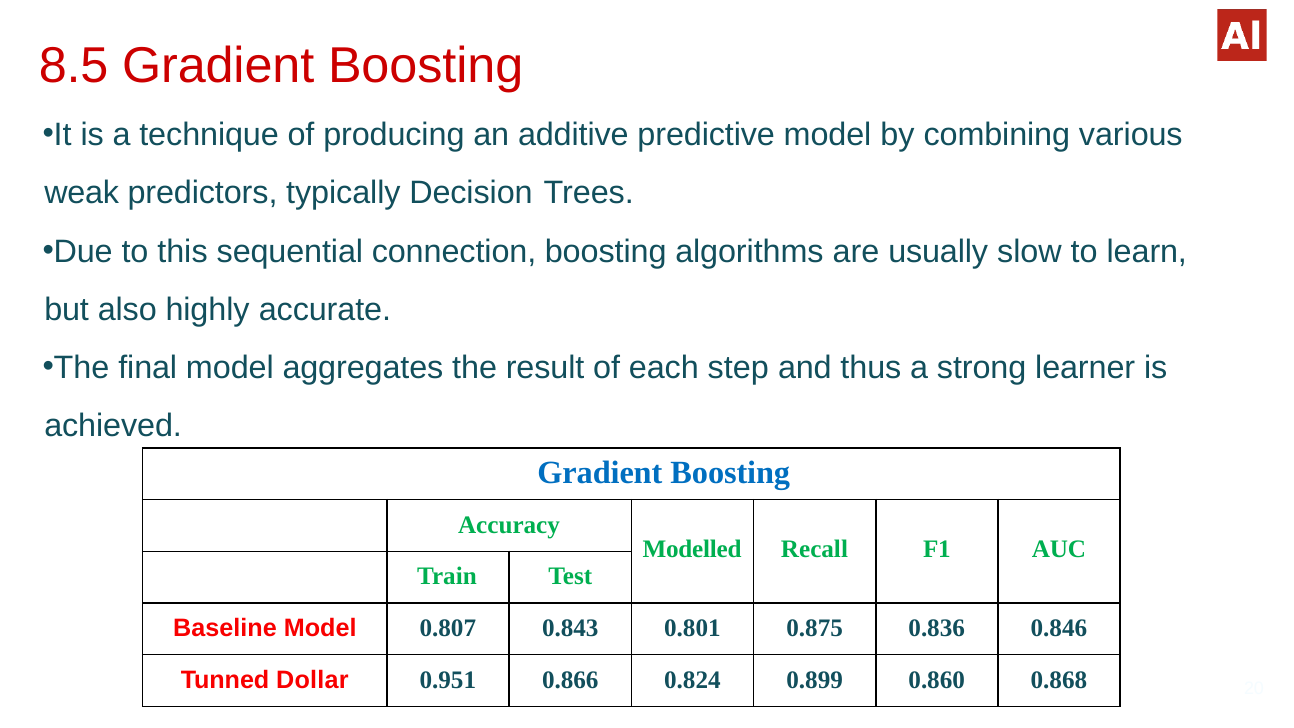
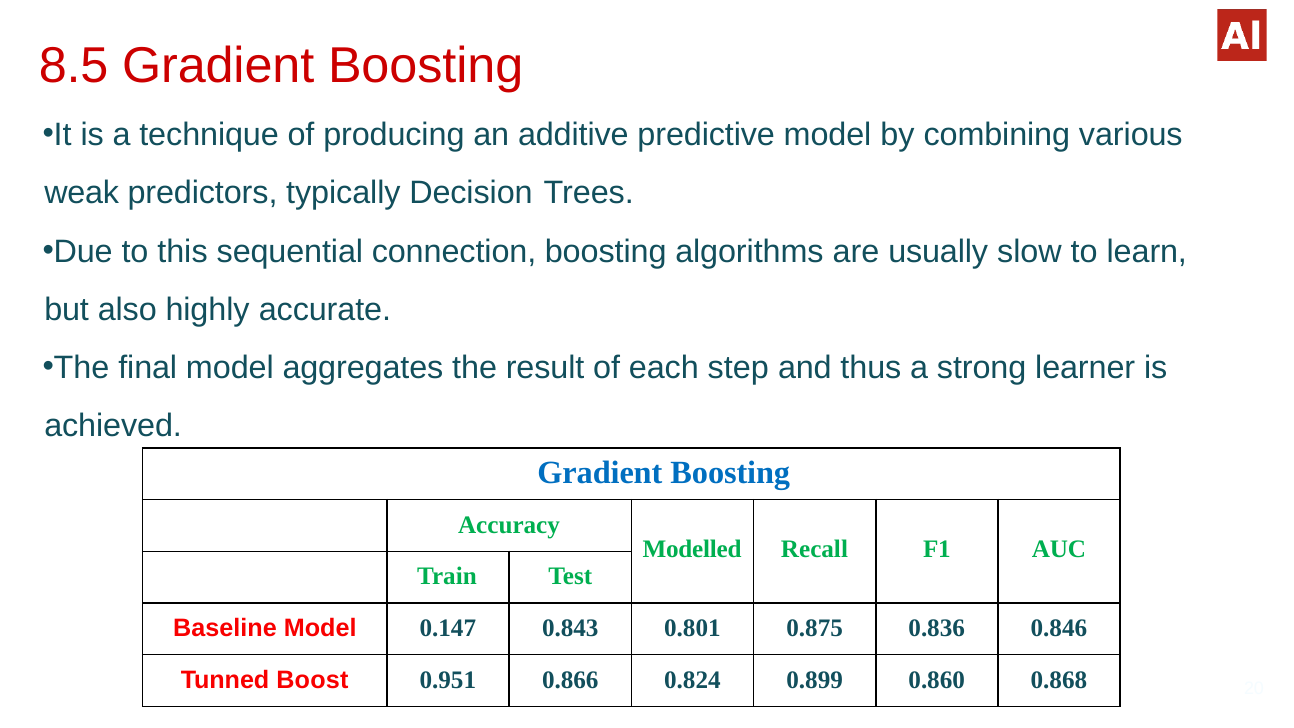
0.807: 0.807 -> 0.147
Dollar: Dollar -> Boost
